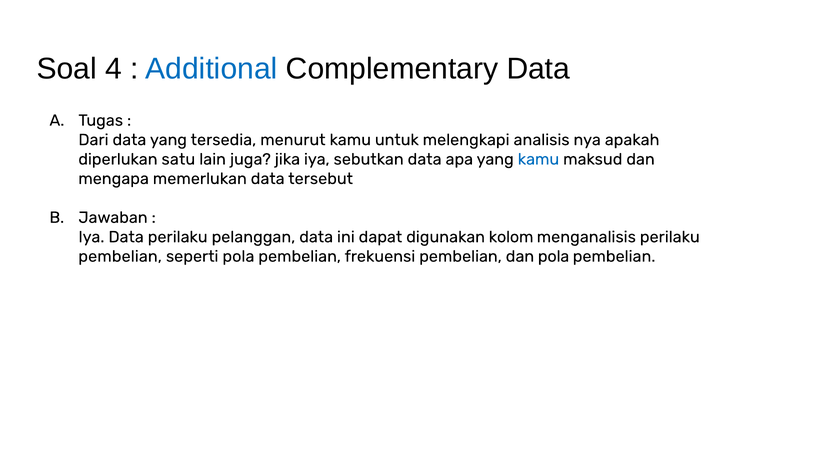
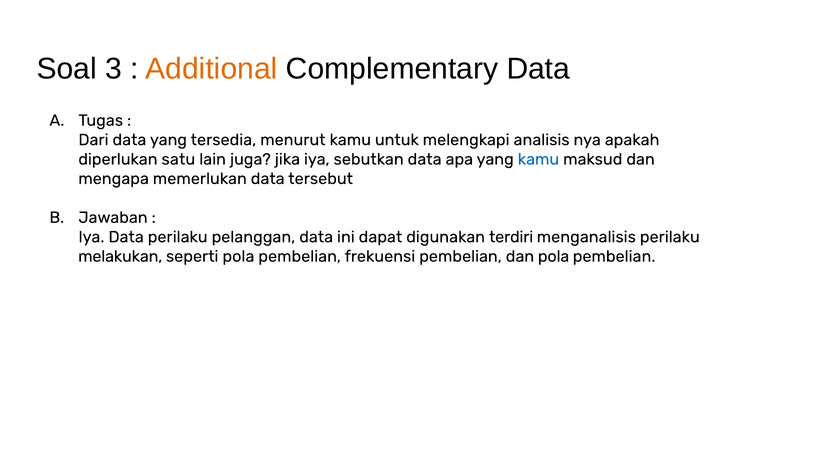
4: 4 -> 3
Additional colour: blue -> orange
kolom: kolom -> terdiri
pembelian at (120, 257): pembelian -> melakukan
